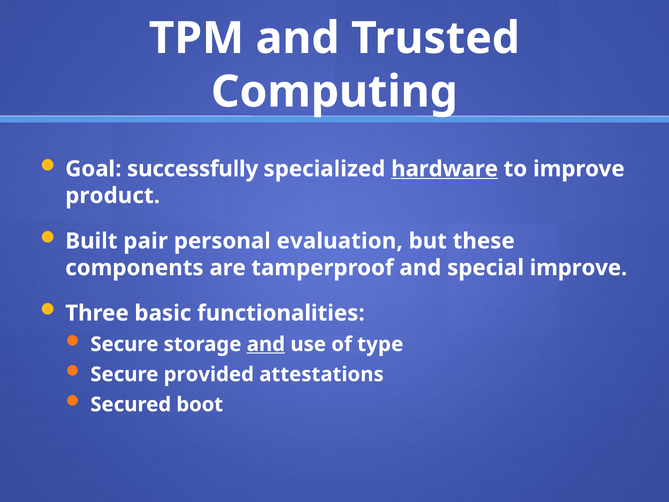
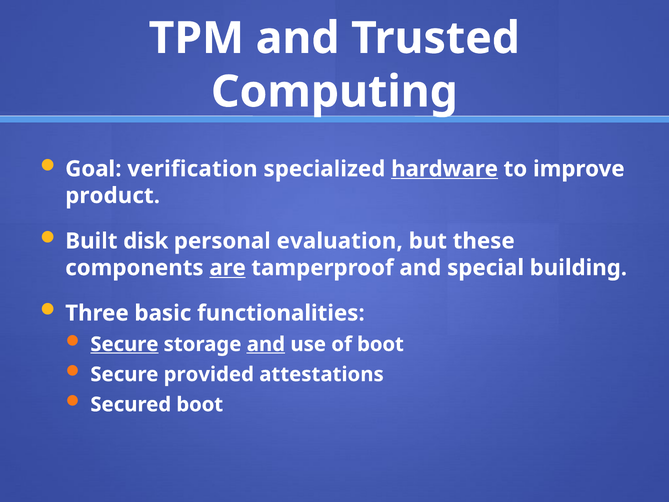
successfully: successfully -> verification
pair: pair -> disk
are underline: none -> present
special improve: improve -> building
Secure at (124, 344) underline: none -> present
of type: type -> boot
